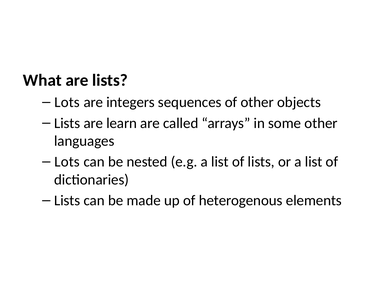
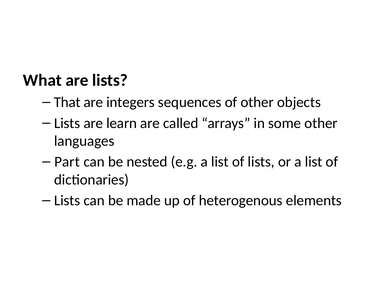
Lots at (67, 102): Lots -> That
Lots at (67, 162): Lots -> Part
